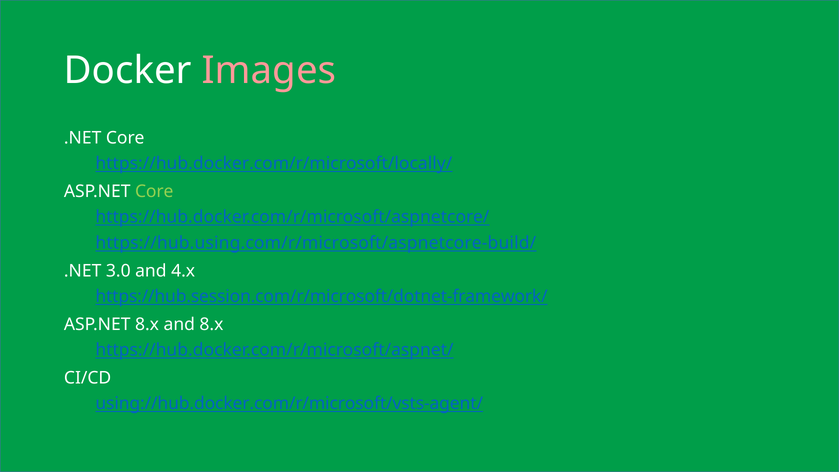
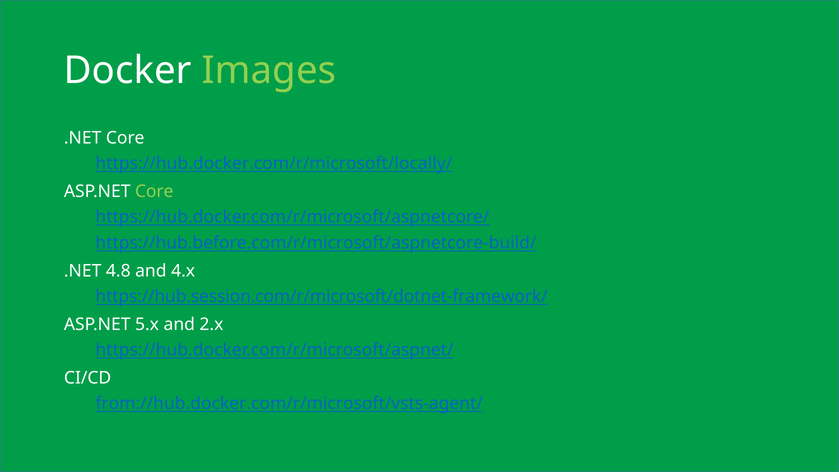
Images colour: pink -> light green
https://hub.using.com/r/microsoft/aspnetcore-build/: https://hub.using.com/r/microsoft/aspnetcore-build/ -> https://hub.before.com/r/microsoft/aspnetcore-build/
3.0: 3.0 -> 4.8
ASP.NET 8.x: 8.x -> 5.x
and 8.x: 8.x -> 2.x
using://hub.docker.com/r/microsoft/vsts-agent/: using://hub.docker.com/r/microsoft/vsts-agent/ -> from://hub.docker.com/r/microsoft/vsts-agent/
